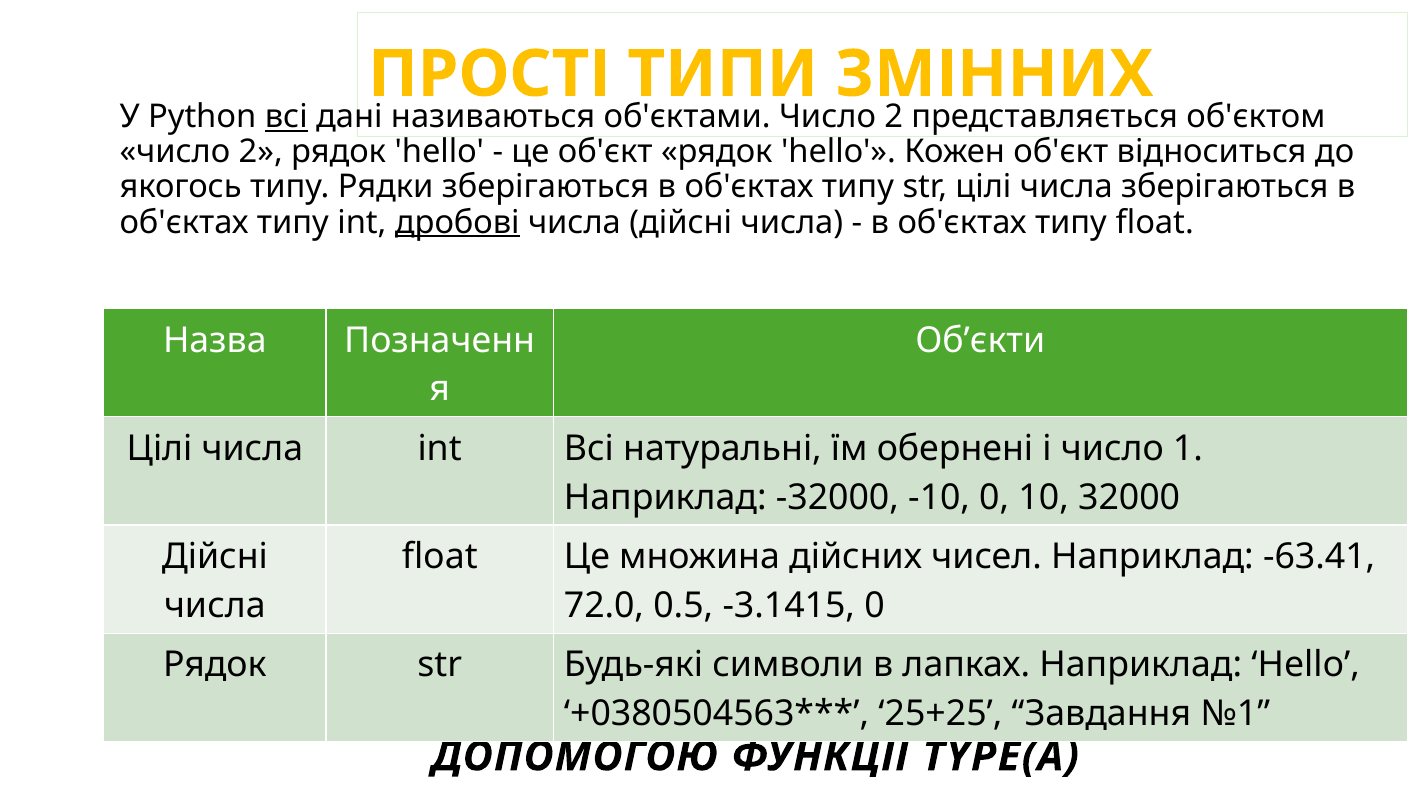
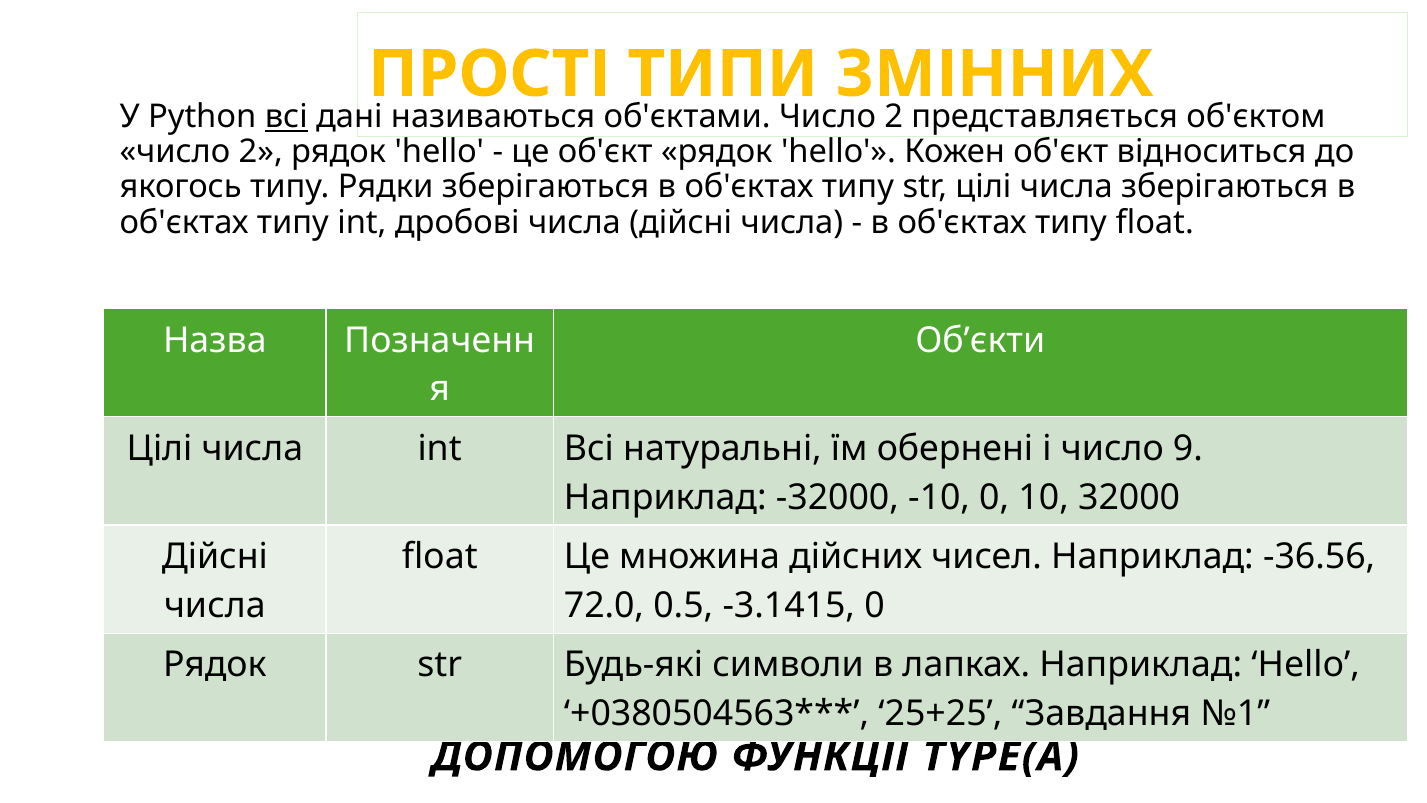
дробові underline: present -> none
1: 1 -> 9
-63.41: -63.41 -> -36.56
